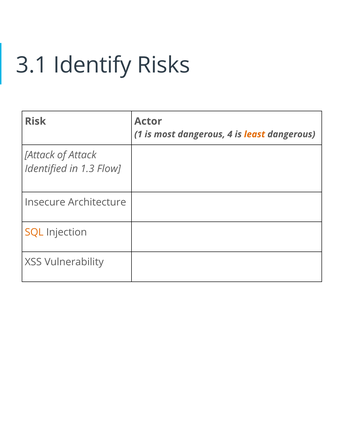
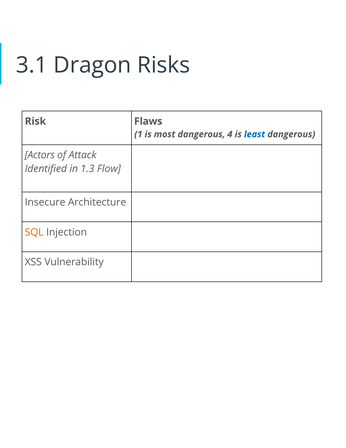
Identify: Identify -> Dragon
Actor: Actor -> Flaws
least colour: orange -> blue
Attack at (40, 155): Attack -> Actors
